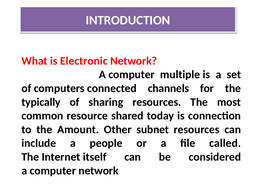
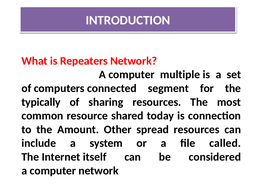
Electronic: Electronic -> Repeaters
channels: channels -> segment
subnet: subnet -> spread
people: people -> system
